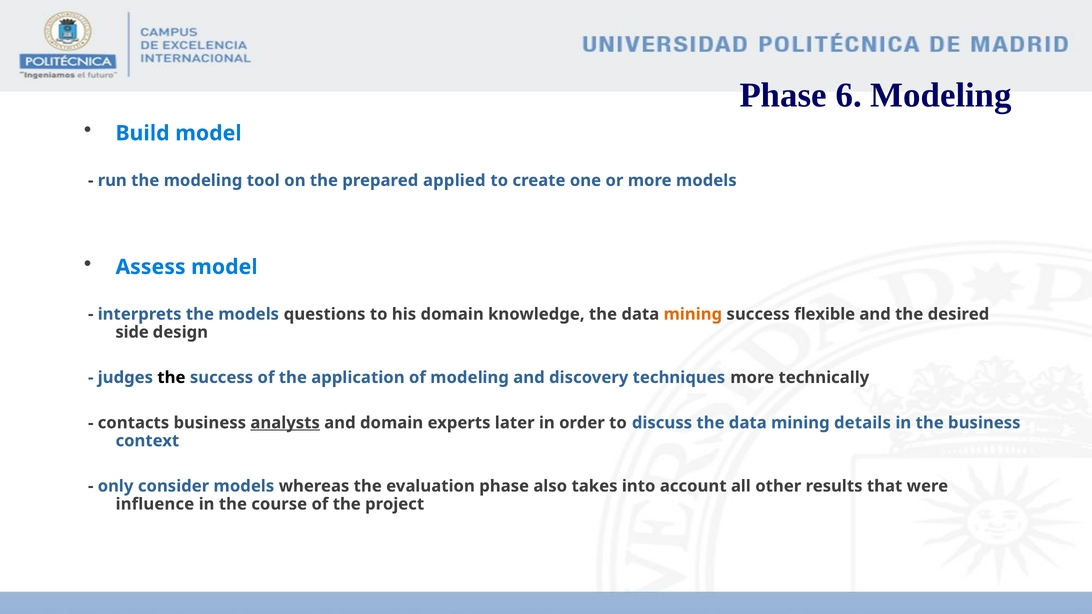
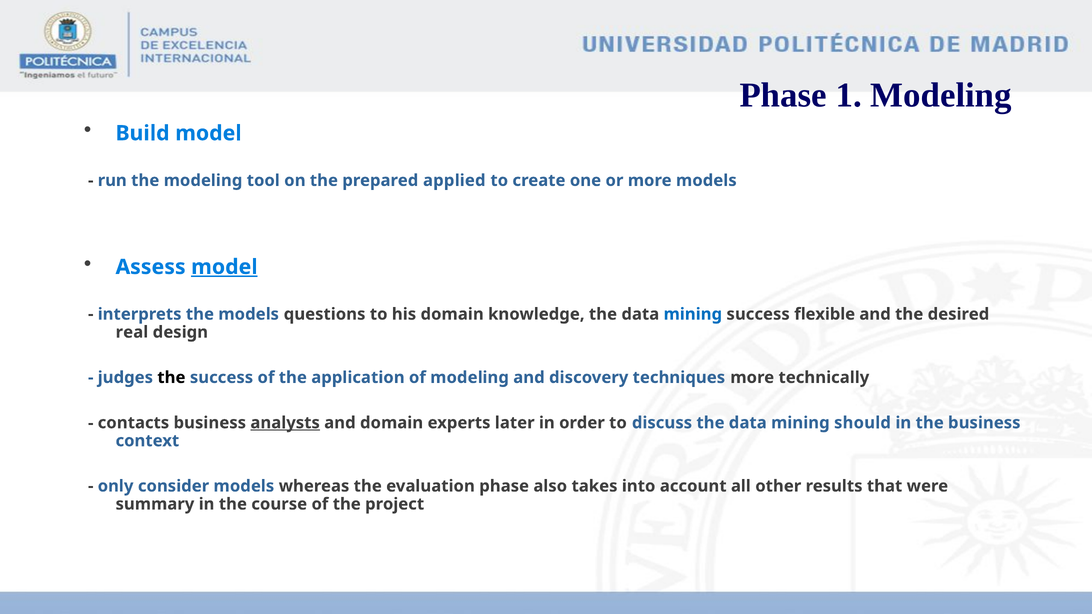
6: 6 -> 1
model at (224, 267) underline: none -> present
mining at (693, 314) colour: orange -> blue
side: side -> real
details: details -> should
influence: influence -> summary
